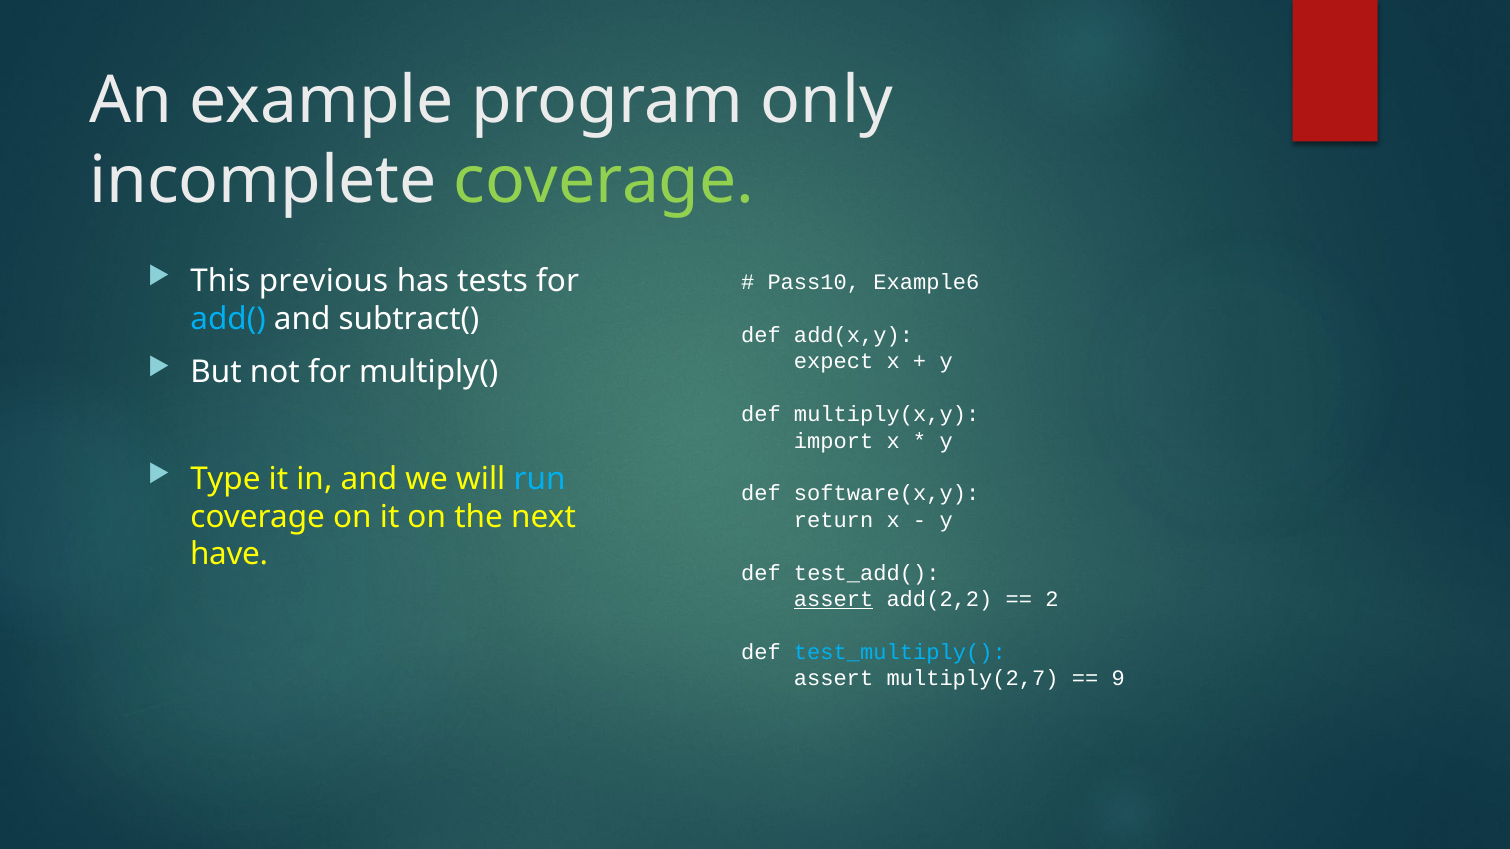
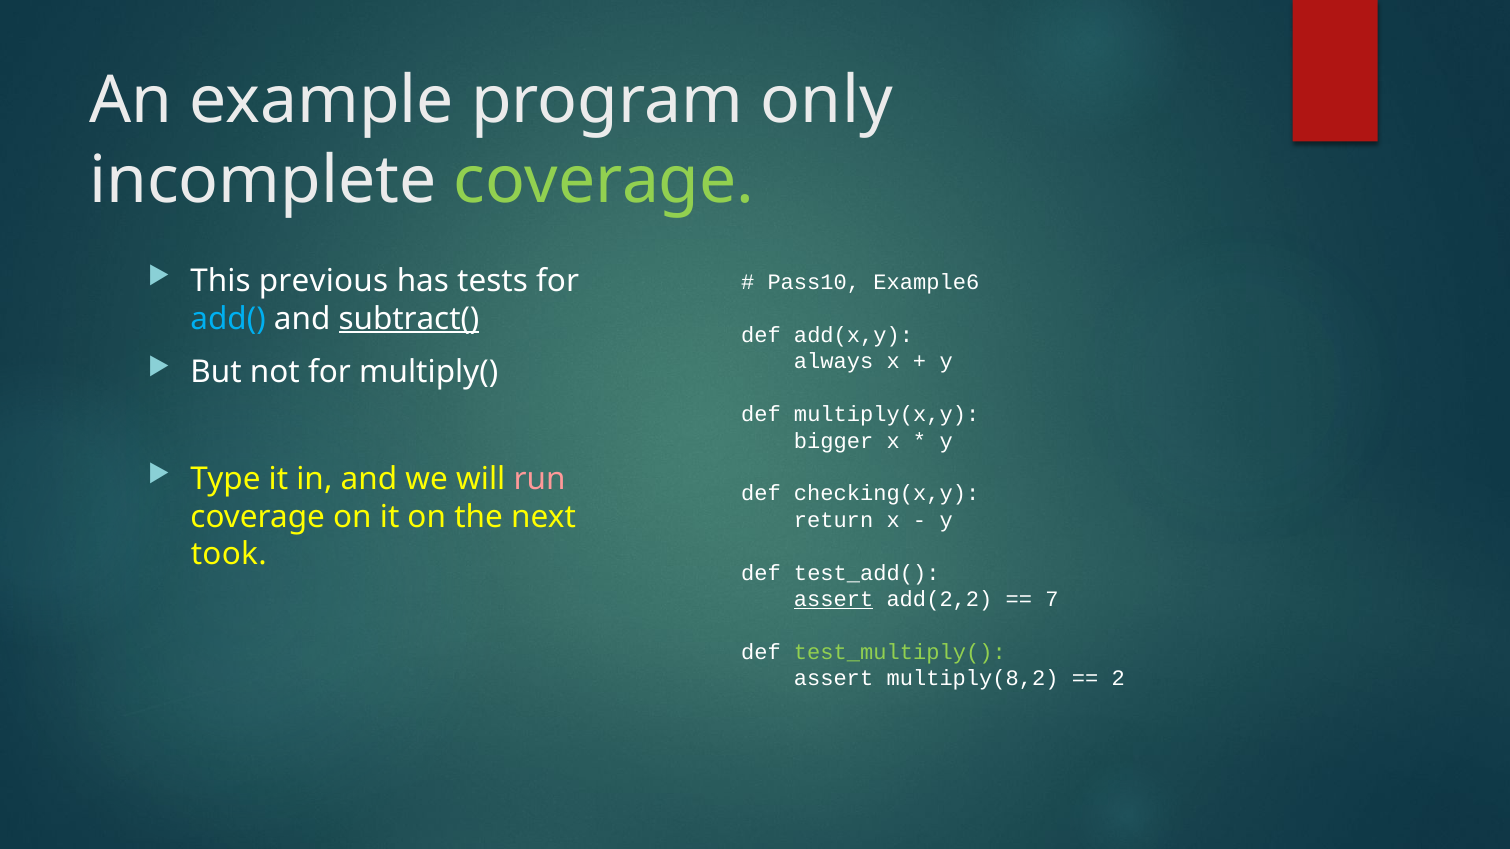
subtract( underline: none -> present
expect: expect -> always
import: import -> bigger
run colour: light blue -> pink
software(x,y: software(x,y -> checking(x,y
have: have -> took
2: 2 -> 7
test_multiply( colour: light blue -> light green
multiply(2,7: multiply(2,7 -> multiply(8,2
9: 9 -> 2
